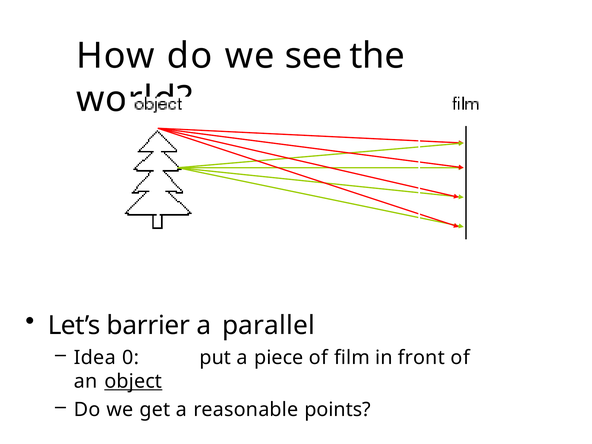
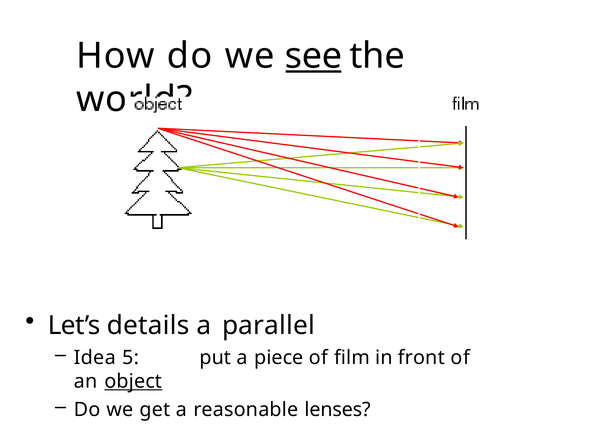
see underline: none -> present
barrier: barrier -> details
0: 0 -> 5
points: points -> lenses
